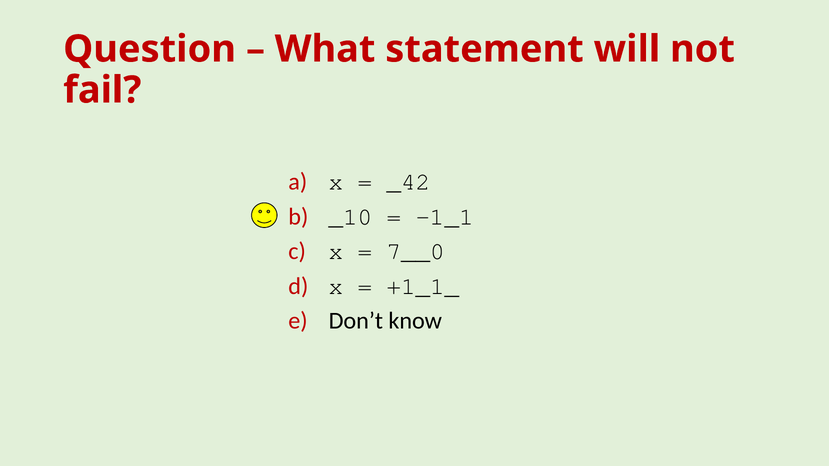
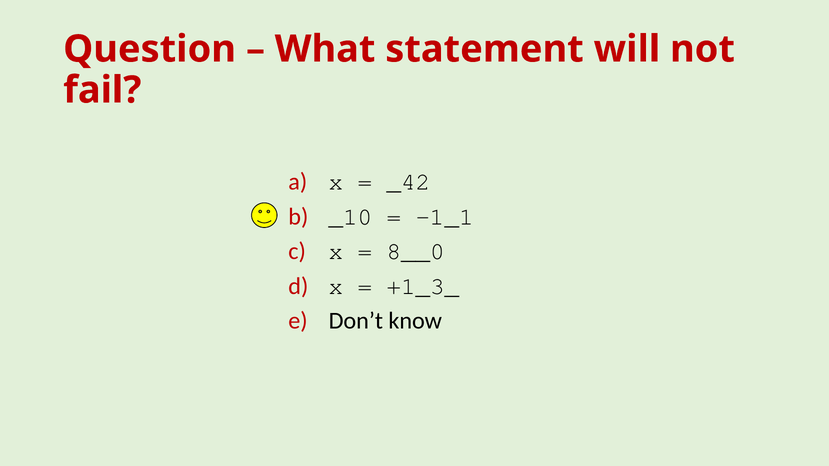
7__0: 7__0 -> 8__0
+1_1_: +1_1_ -> +1_3_
